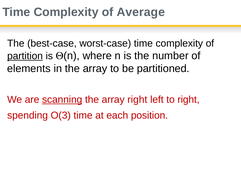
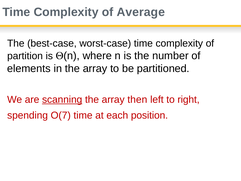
partition underline: present -> none
array right: right -> then
O(3: O(3 -> O(7
